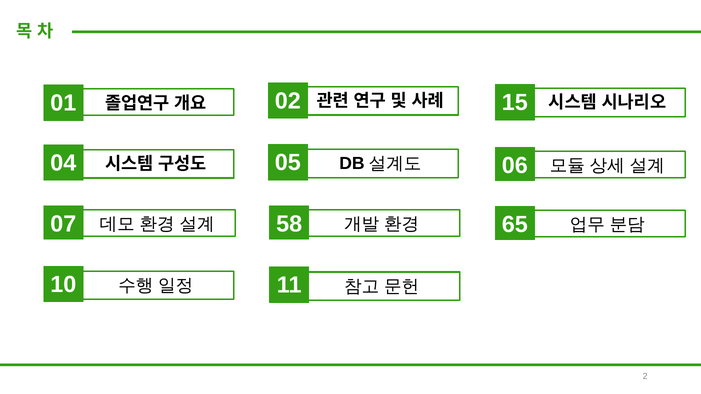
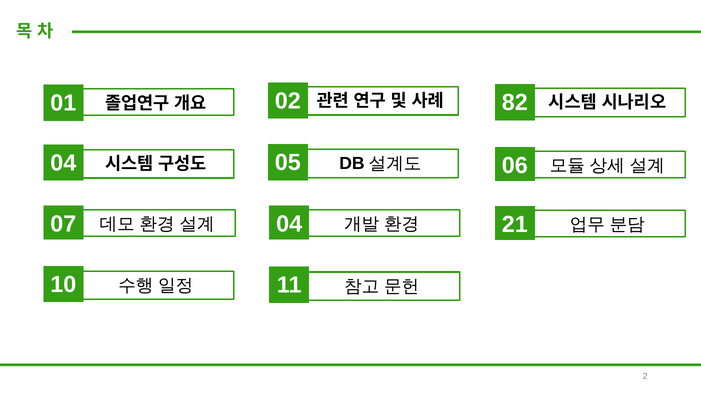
15: 15 -> 82
58 at (289, 224): 58 -> 04
65: 65 -> 21
